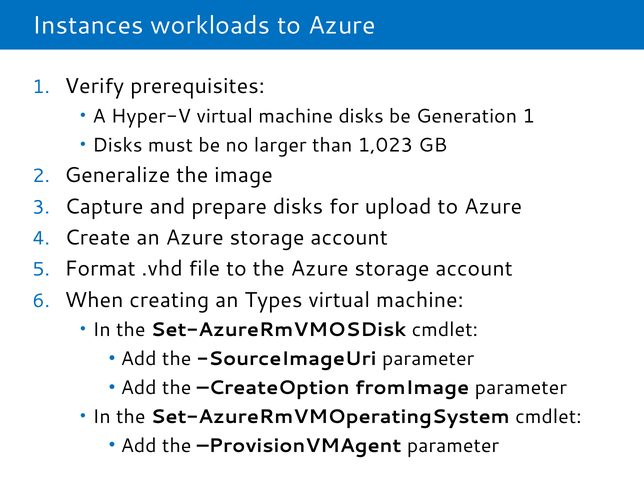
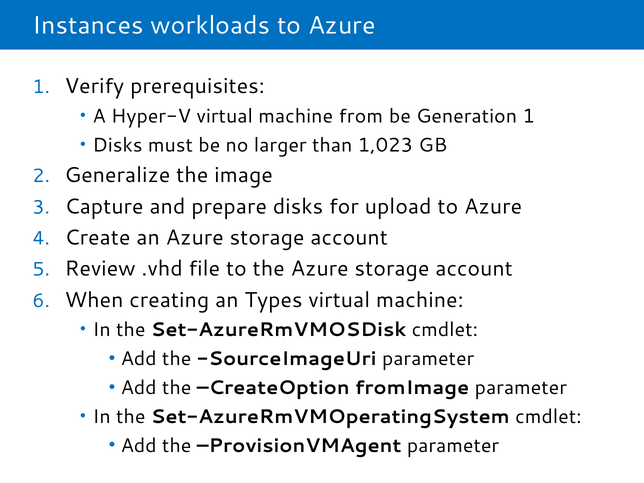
machine disks: disks -> from
Format: Format -> Review
